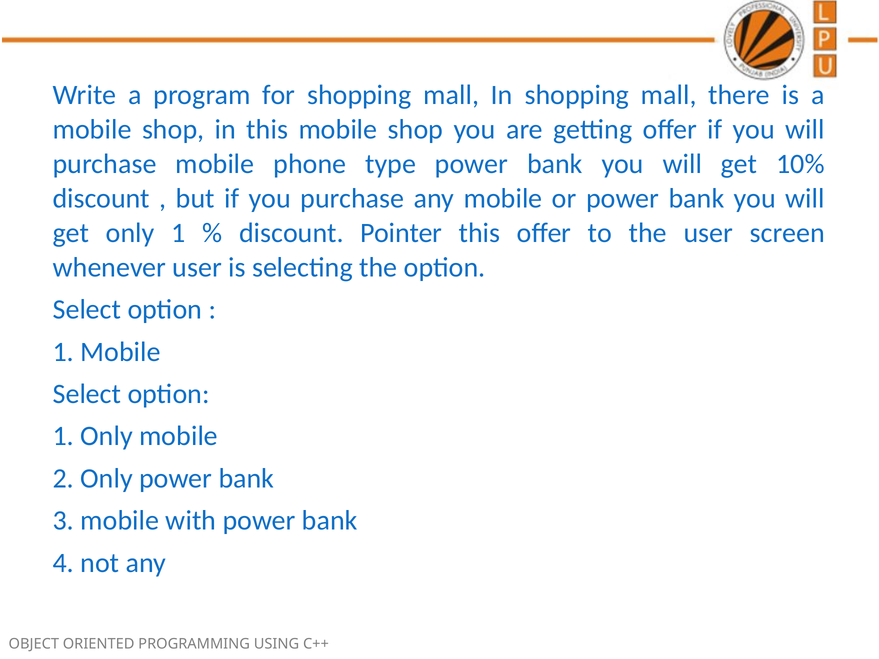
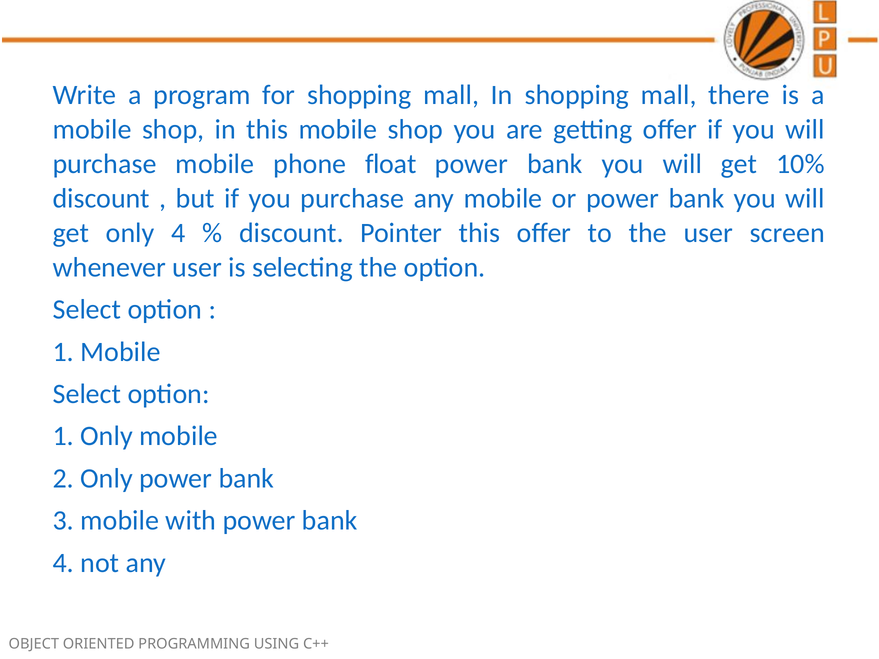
type: type -> float
only 1: 1 -> 4
